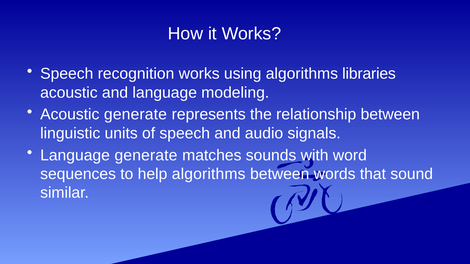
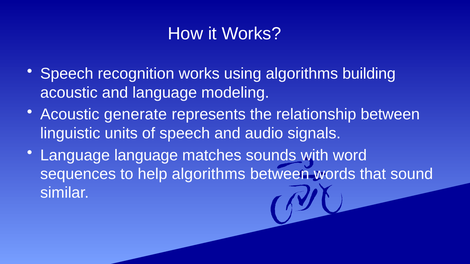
libraries: libraries -> building
Language generate: generate -> language
